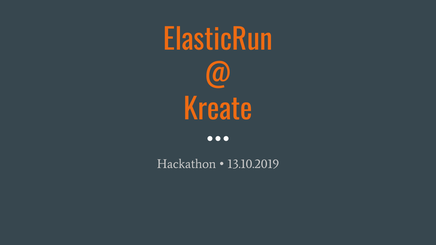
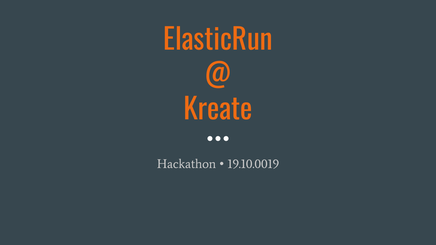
13.10.2019: 13.10.2019 -> 19.10.0019
